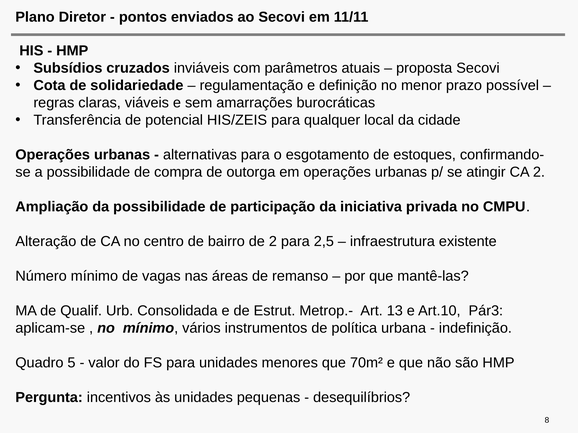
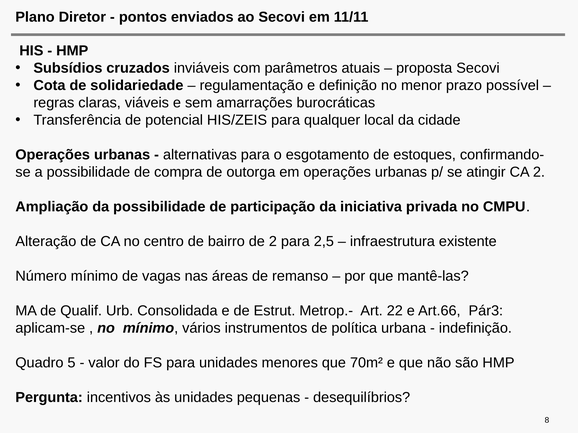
13: 13 -> 22
Art.10: Art.10 -> Art.66
